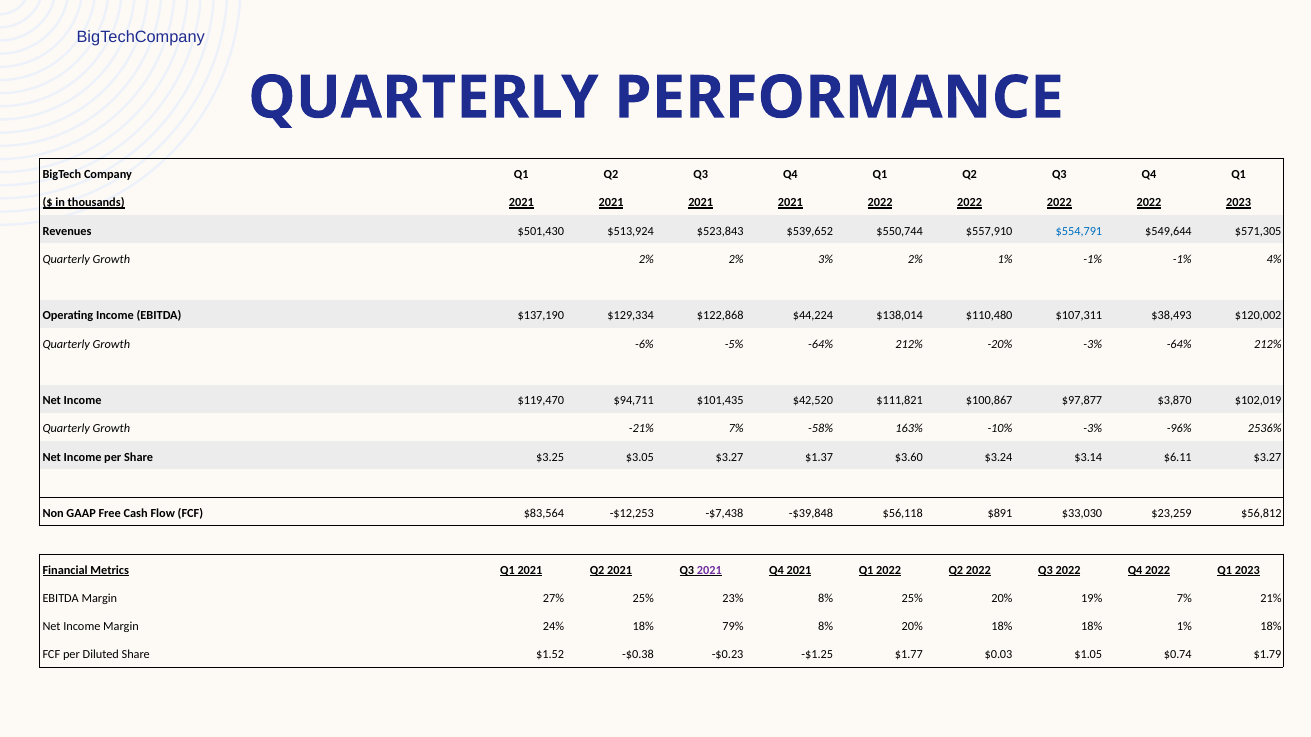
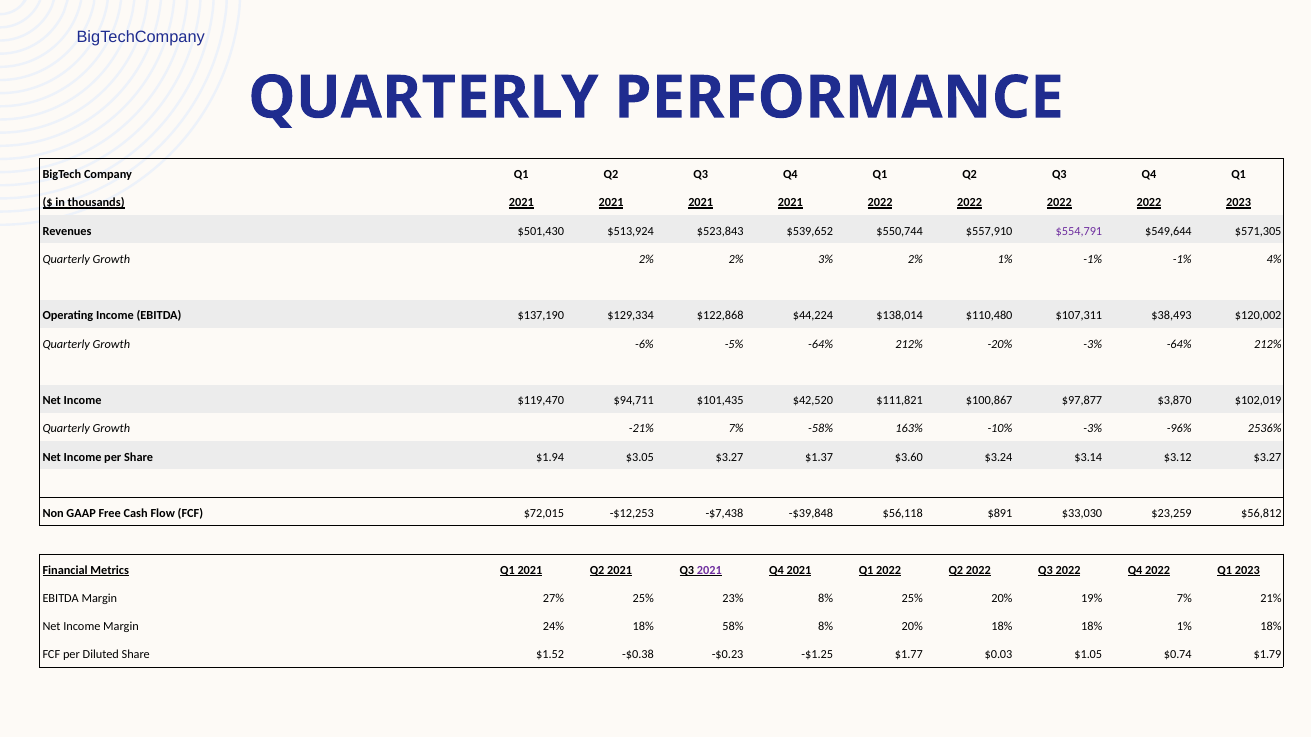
$554,791 colour: blue -> purple
$3.25: $3.25 -> $1.94
$6.11: $6.11 -> $3.12
$83,564: $83,564 -> $72,015
79%: 79% -> 58%
